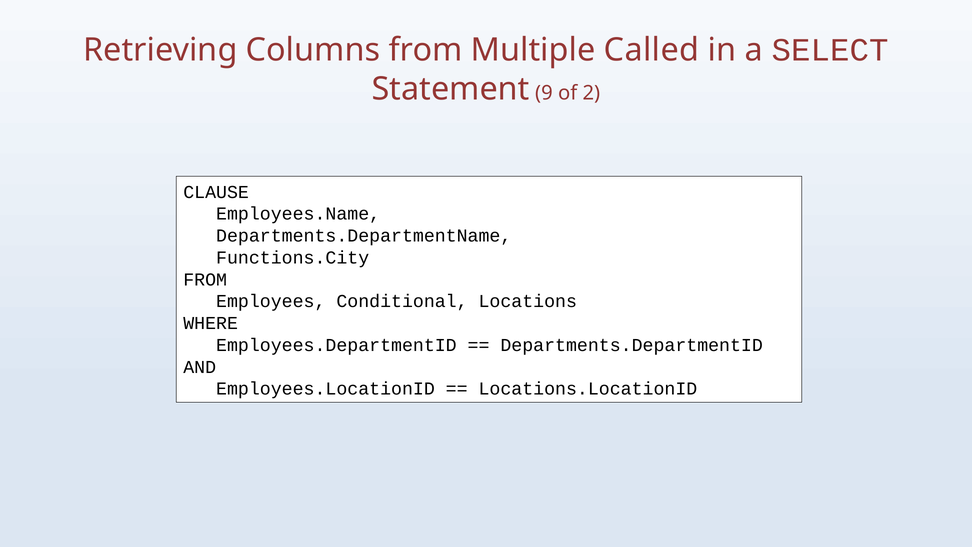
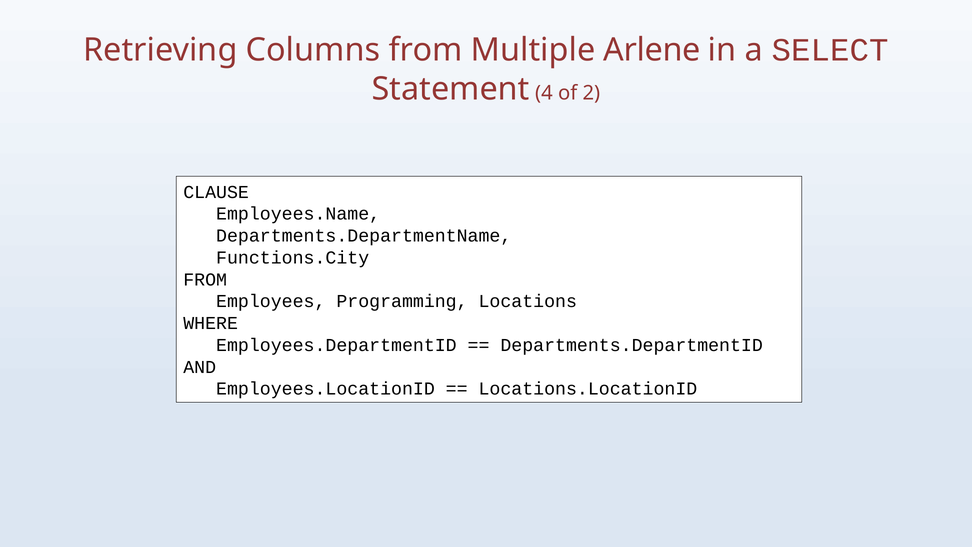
Called: Called -> Arlene
9: 9 -> 4
Conditional: Conditional -> Programming
